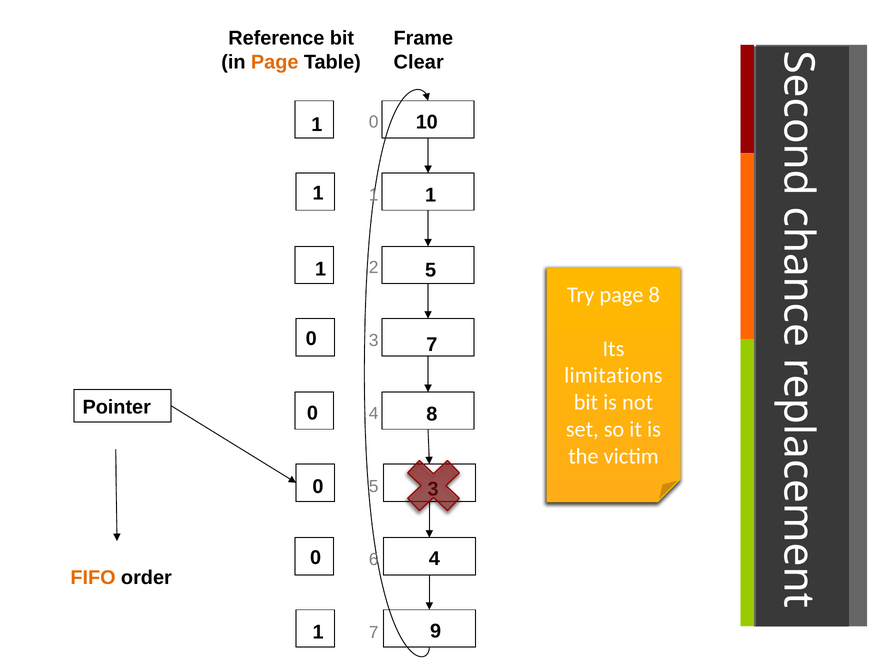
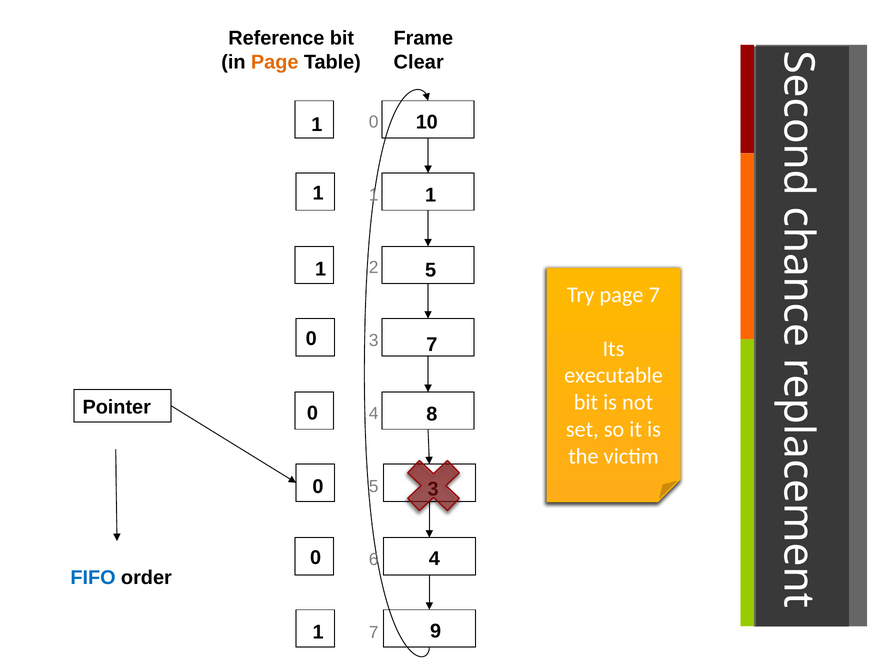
page 8: 8 -> 7
limitations: limitations -> executable
FIFO colour: orange -> blue
